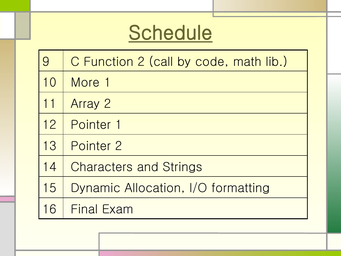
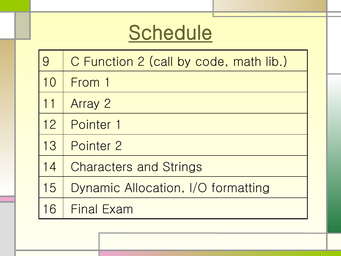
More: More -> From
